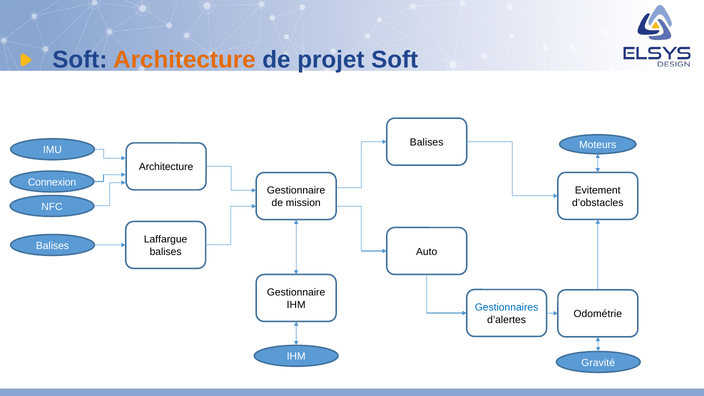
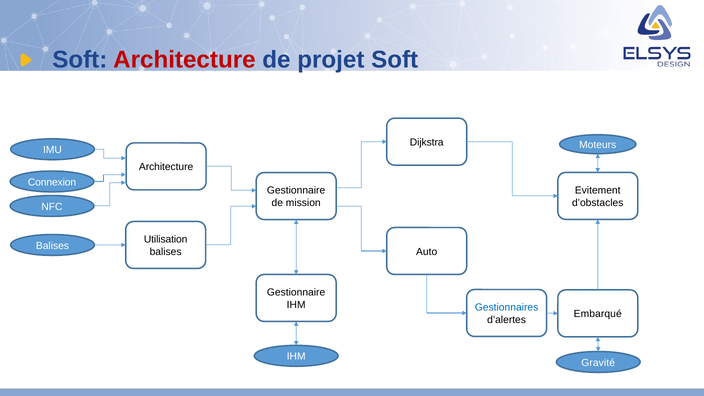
Architecture at (184, 60) colour: orange -> red
Balises at (427, 142): Balises -> Dijkstra
Laffargue: Laffargue -> Utilisation
Odométrie: Odométrie -> Embarqué
